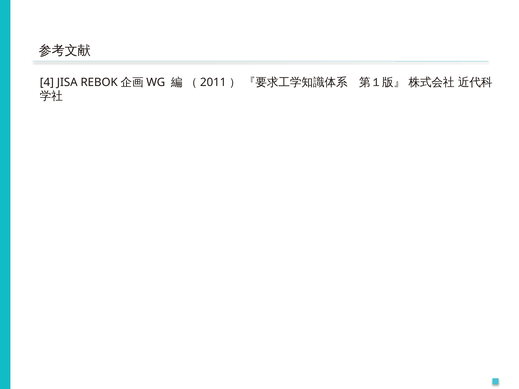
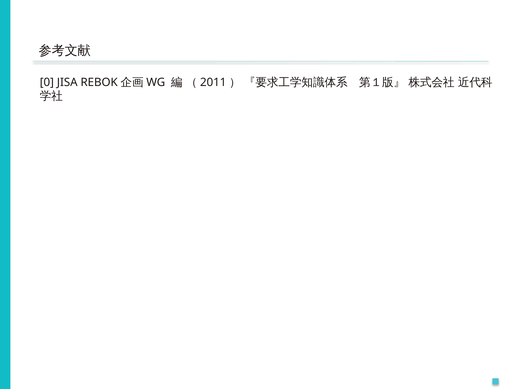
4: 4 -> 0
